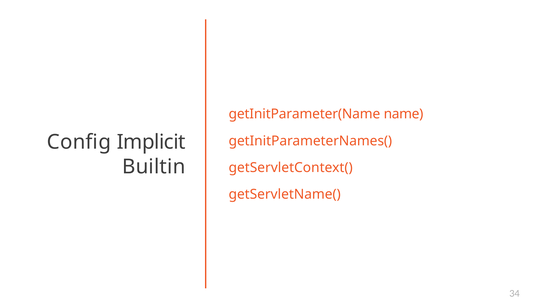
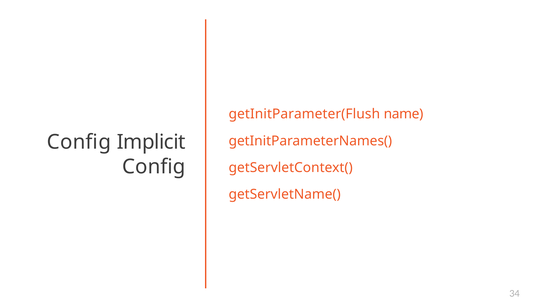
getInitParameter(Name: getInitParameter(Name -> getInitParameter(Flush
Builtin at (154, 166): Builtin -> Config
